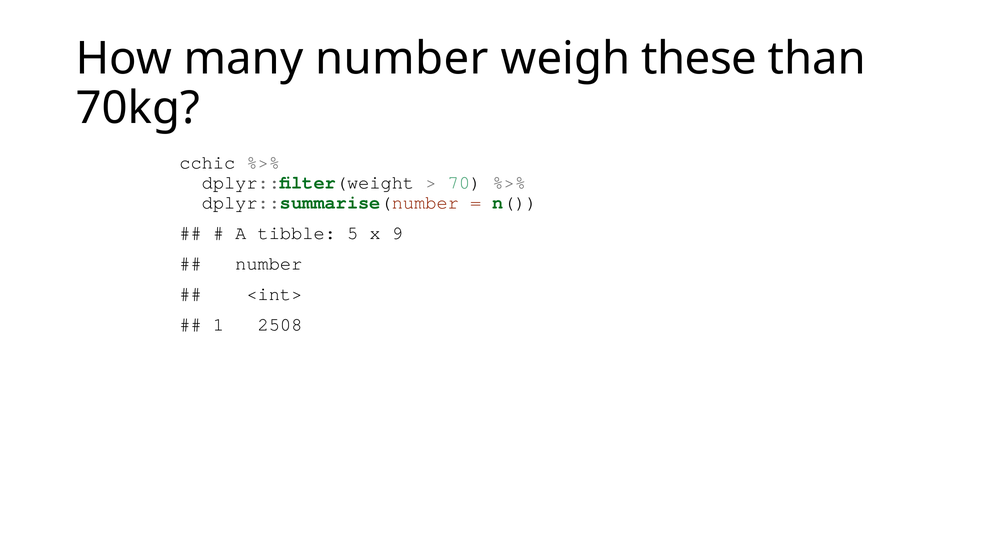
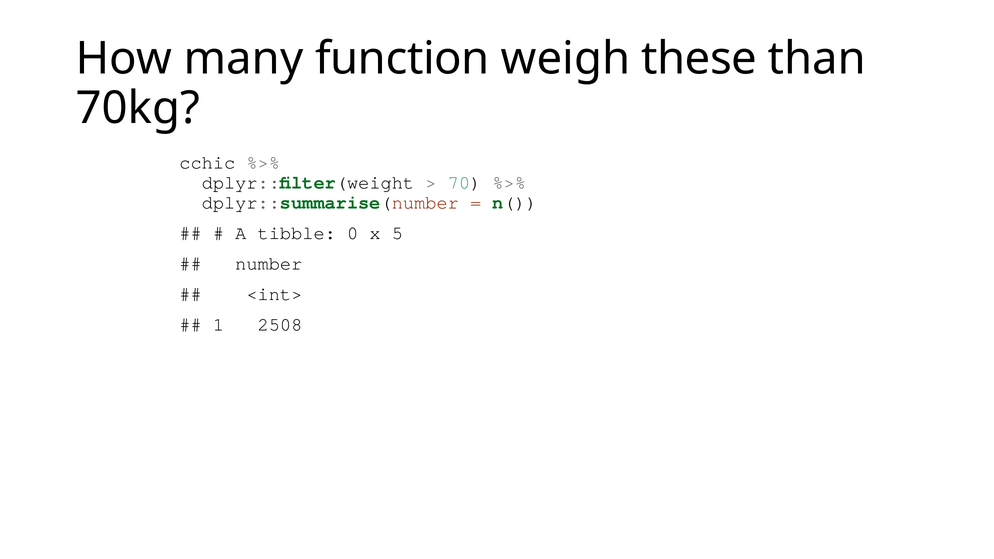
many number: number -> function
5: 5 -> 0
9: 9 -> 5
